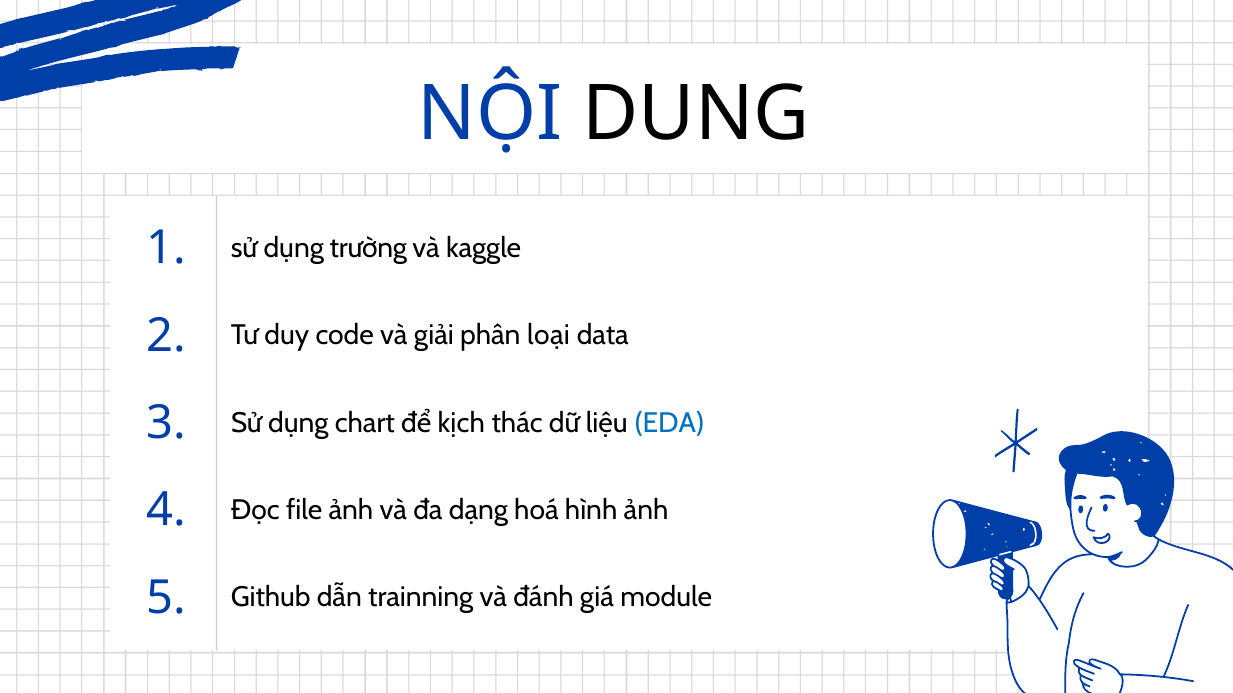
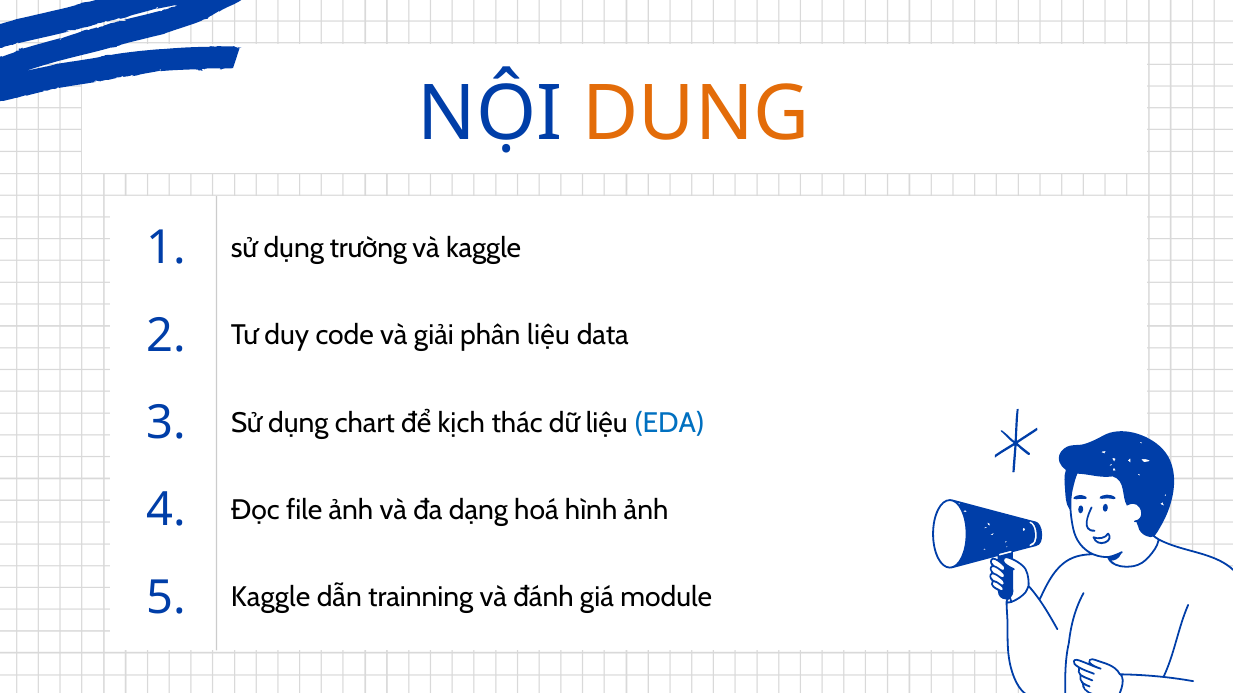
DUNG colour: black -> orange
phân loại: loại -> liệu
Github at (271, 598): Github -> Kaggle
